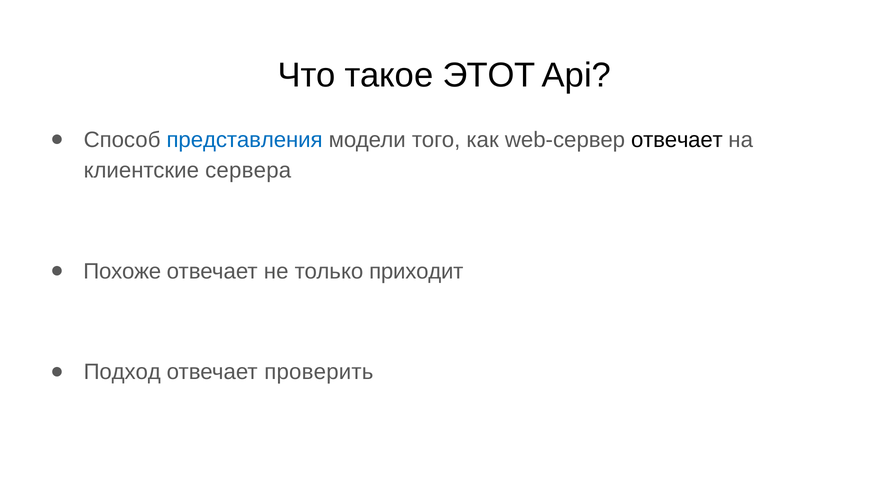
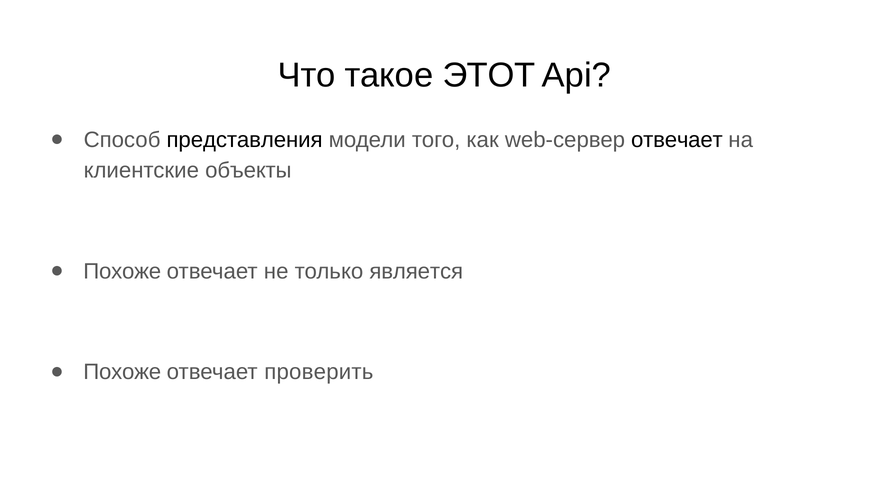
представления colour: blue -> black
сервера: сервера -> объекты
приходит: приходит -> является
Подход at (122, 372): Подход -> Похоже
